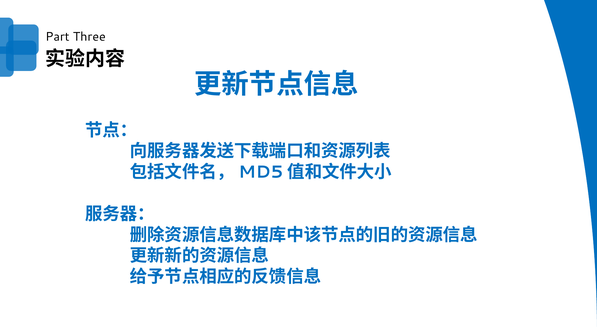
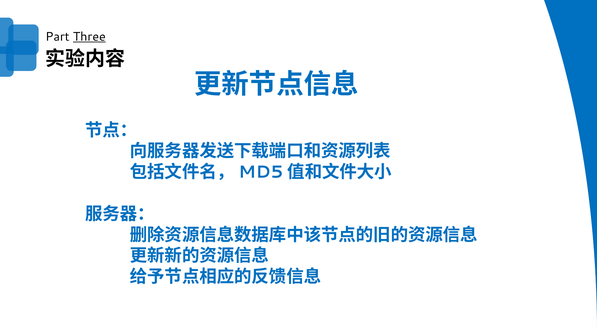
Three underline: none -> present
